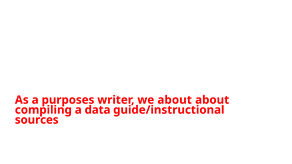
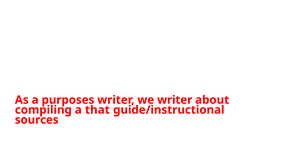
we about: about -> writer
data: data -> that
